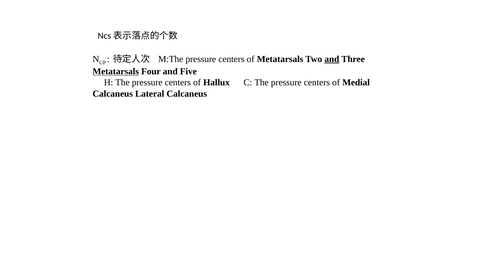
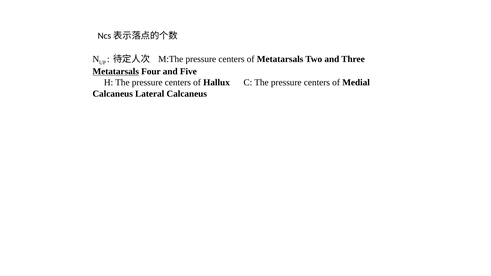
and at (332, 59) underline: present -> none
